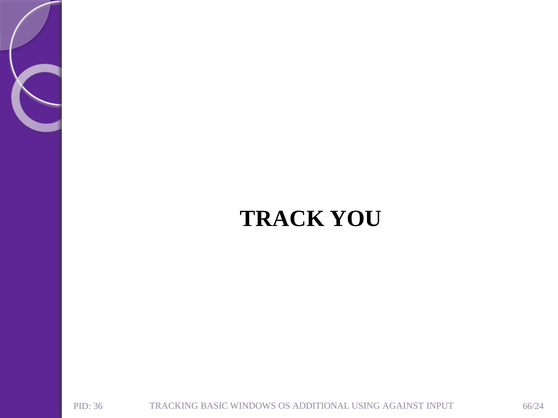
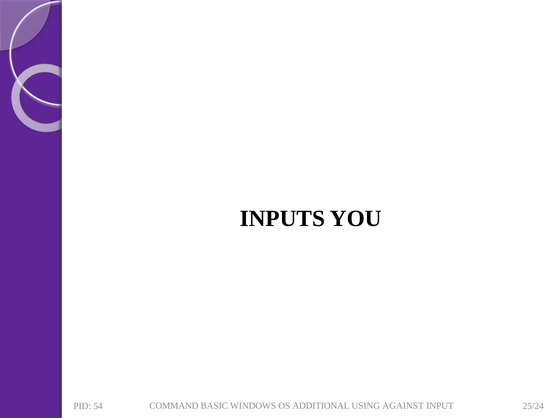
TRACK: TRACK -> INPUTS
TRACKING: TRACKING -> COMMAND
66/24: 66/24 -> 25/24
36: 36 -> 54
